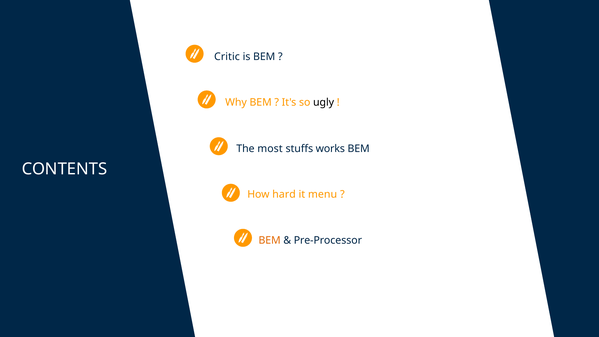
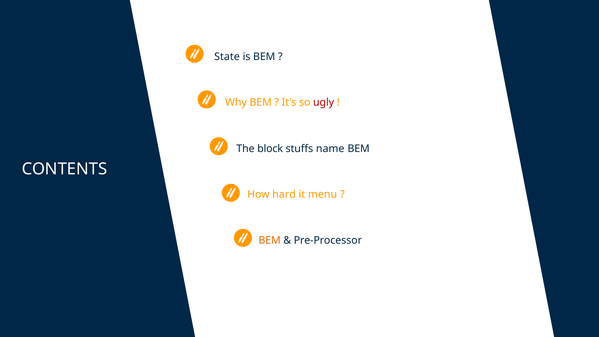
Critic: Critic -> State
ugly colour: black -> red
most: most -> block
works: works -> name
